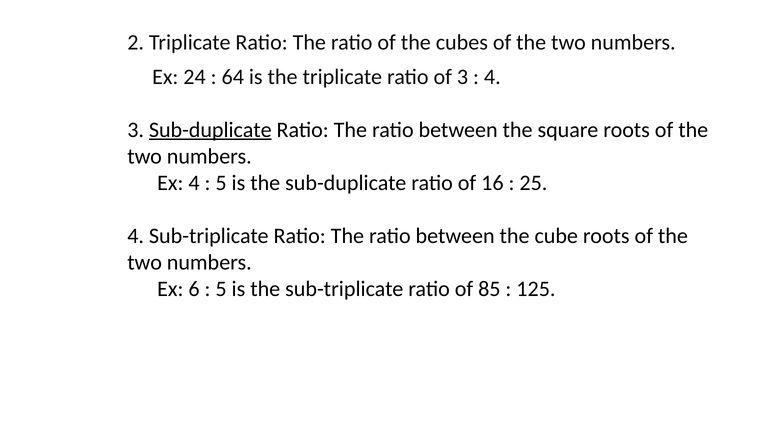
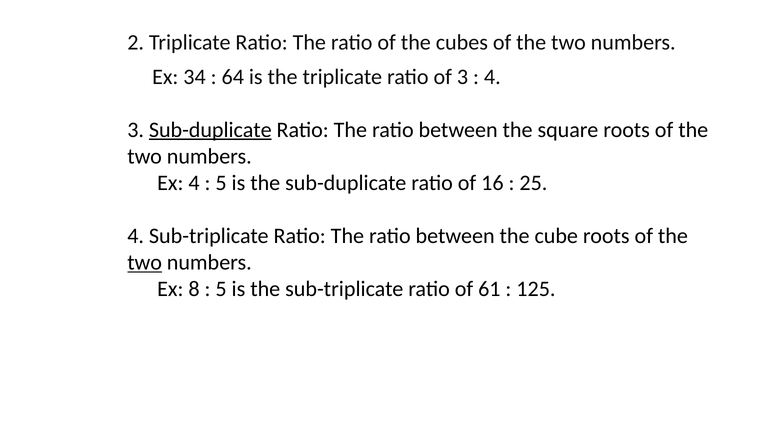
24: 24 -> 34
two at (145, 263) underline: none -> present
6: 6 -> 8
85: 85 -> 61
